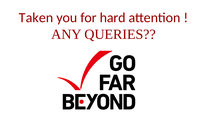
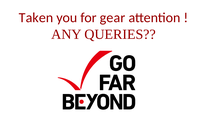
hard: hard -> gear
